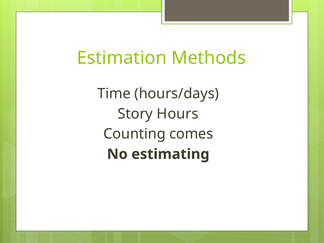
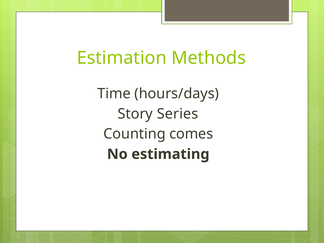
Hours: Hours -> Series
